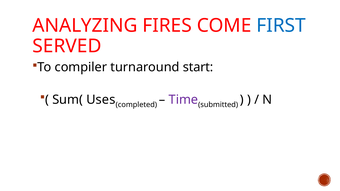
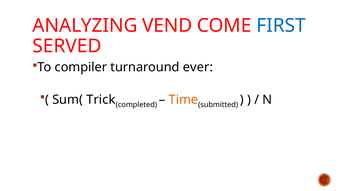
FIRES: FIRES -> VEND
start: start -> ever
Uses: Uses -> Trick
Time colour: purple -> orange
